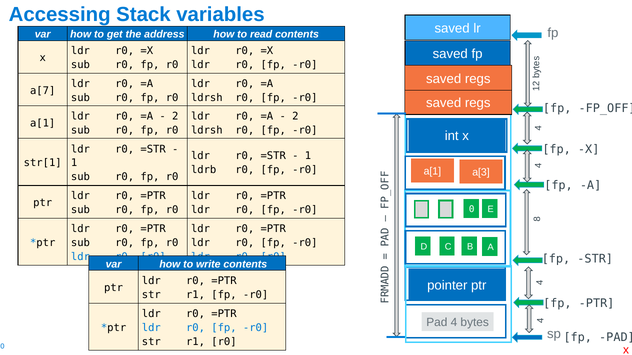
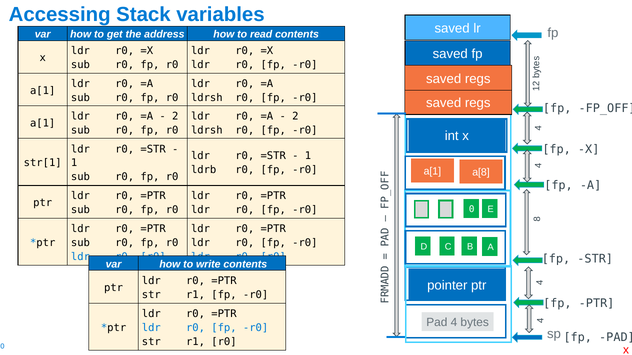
a[7 at (43, 91): a[7 -> a[1
a[3: a[3 -> a[8
